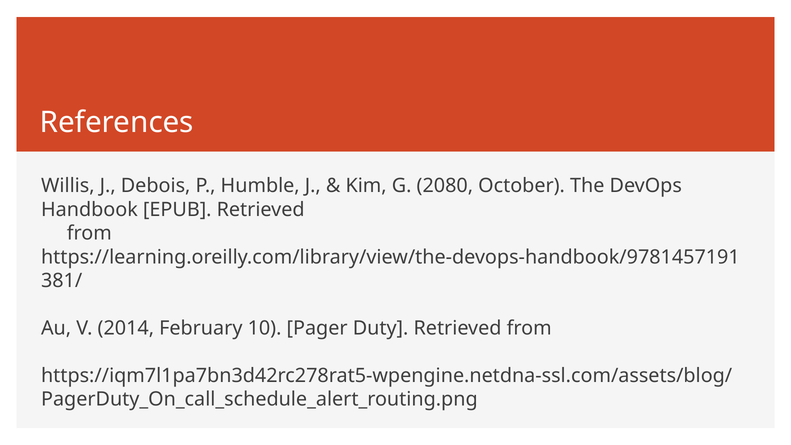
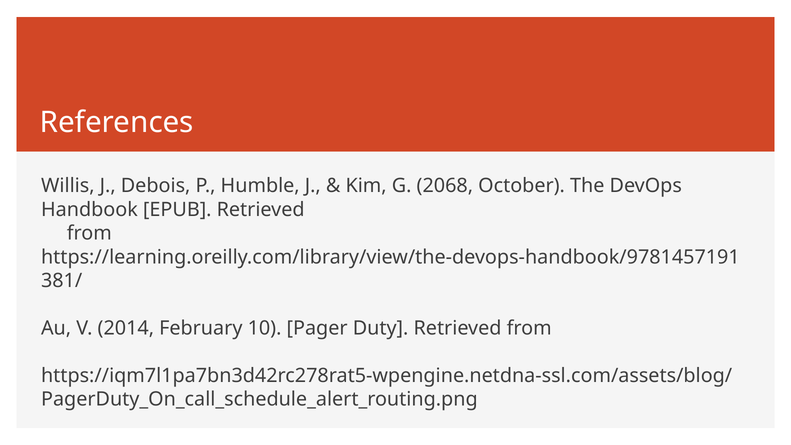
2080: 2080 -> 2068
